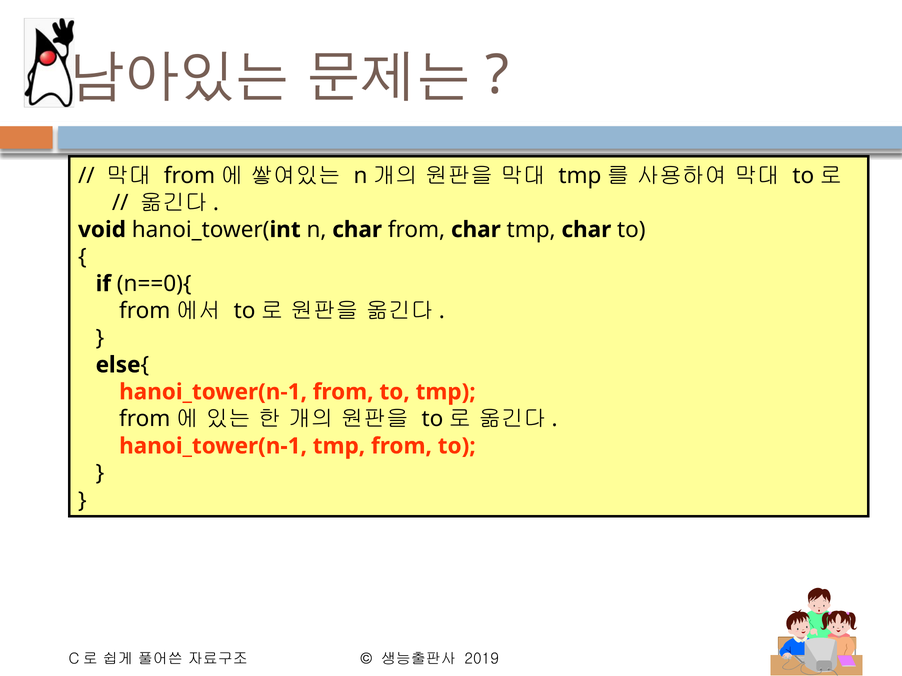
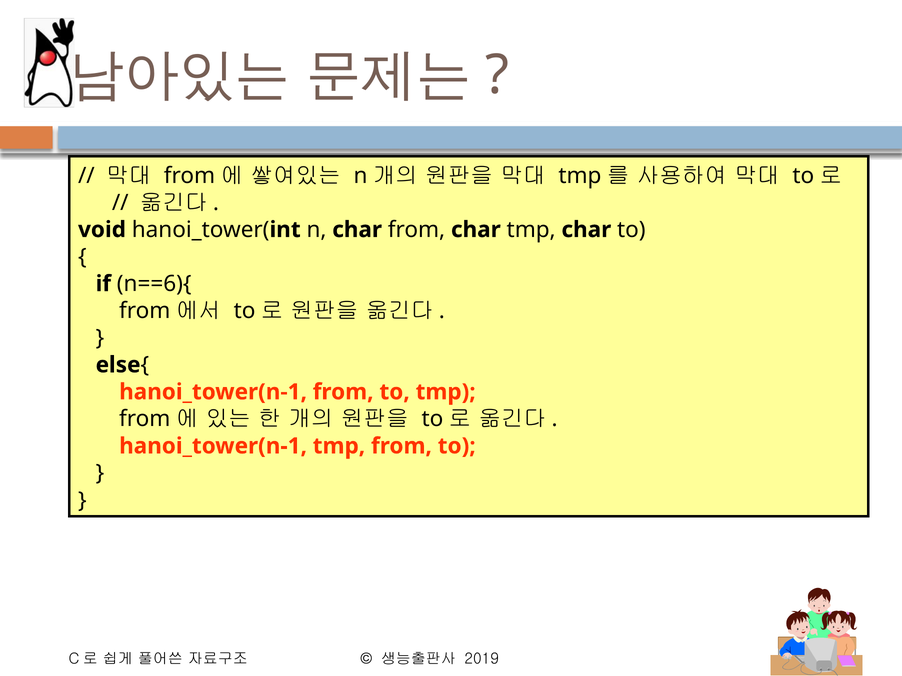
n==0){: n==0){ -> n==6){
